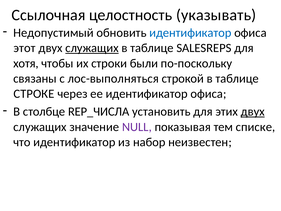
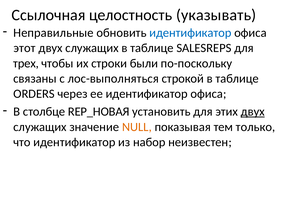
Недопустимый: Недопустимый -> Неправильные
служащих at (92, 48) underline: present -> none
хотя: хотя -> трех
СТРОКЕ: СТРОКЕ -> ORDERS
REP_ЧИСЛА: REP_ЧИСЛА -> REP_НОВАЯ
NULL colour: purple -> orange
списке: списке -> только
